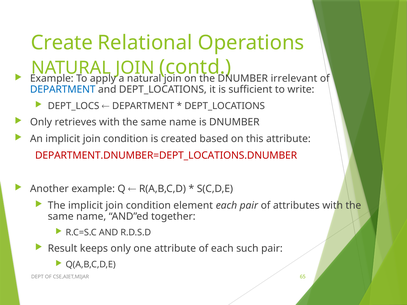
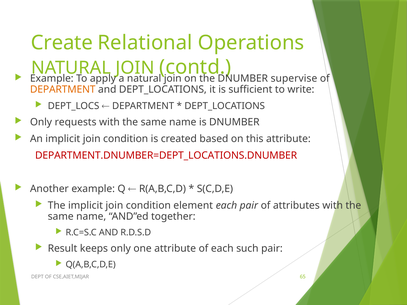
irrelevant: irrelevant -> supervise
DEPARTMENT at (63, 90) colour: blue -> orange
retrieves: retrieves -> requests
